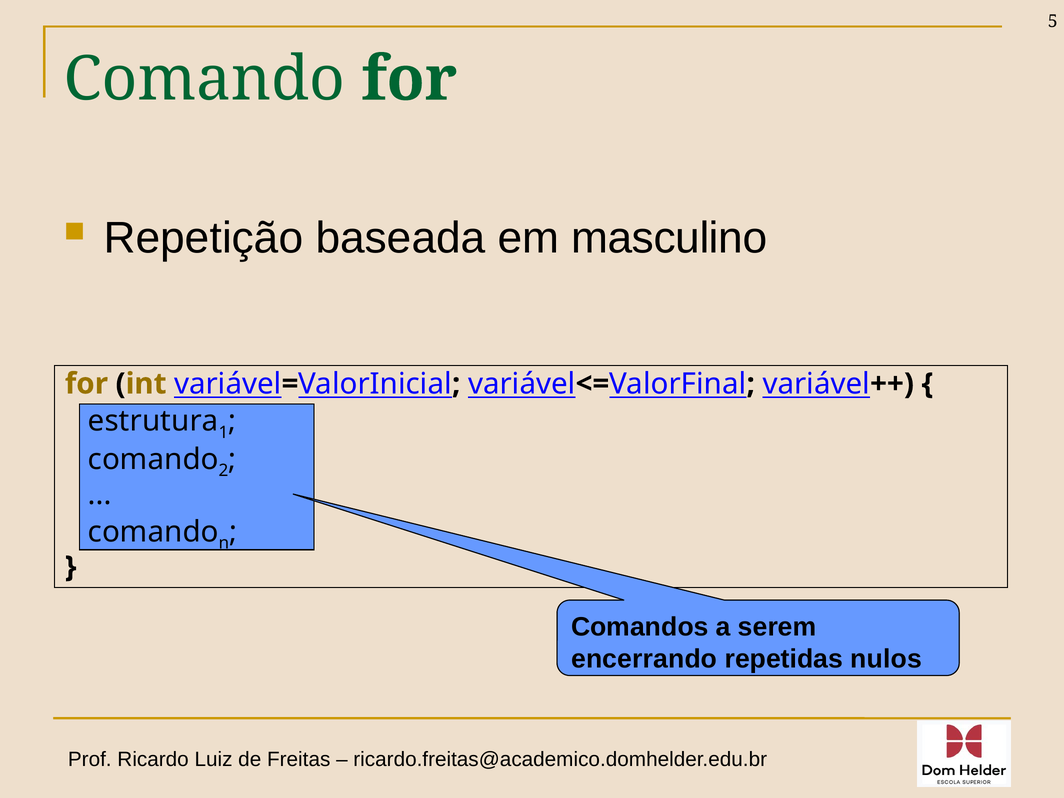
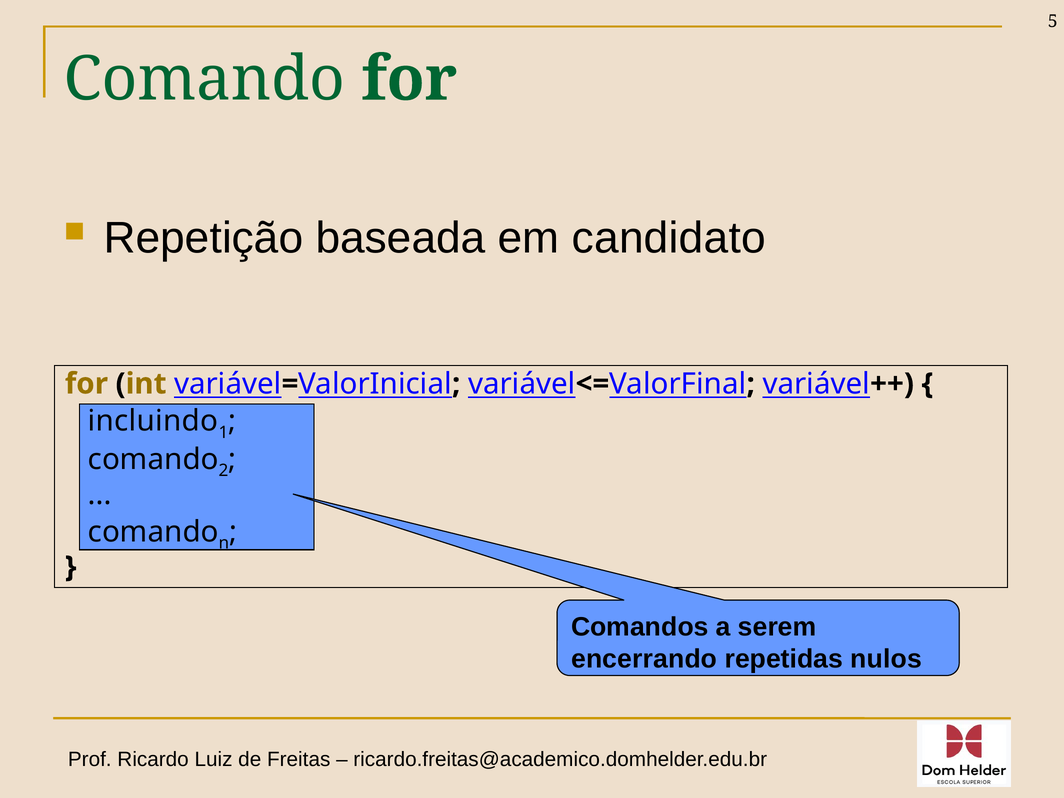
masculino: masculino -> candidato
estrutura: estrutura -> incluindo
